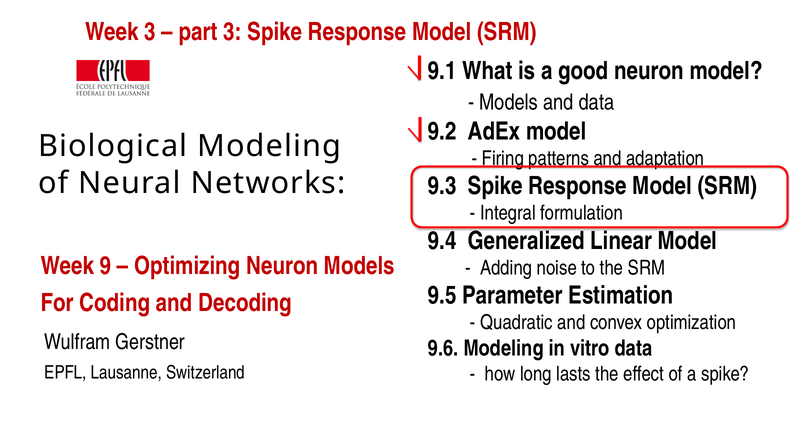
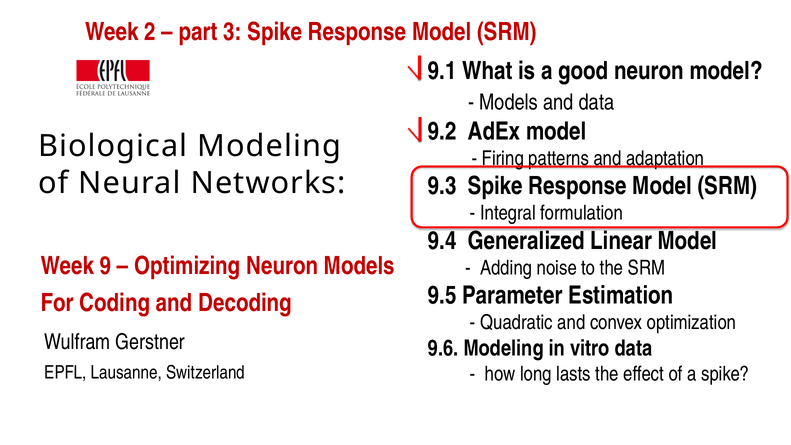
Week 3: 3 -> 2
